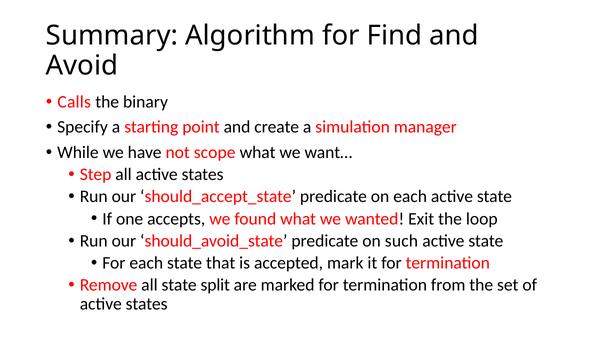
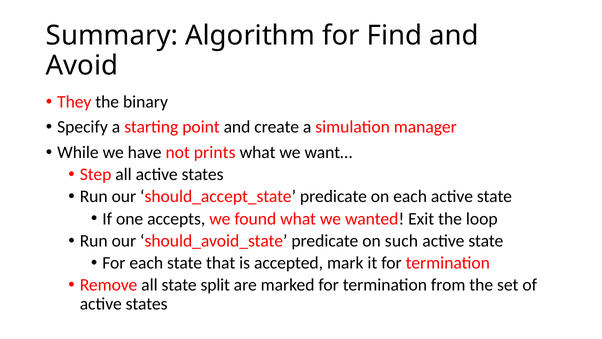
Calls: Calls -> They
scope: scope -> prints
